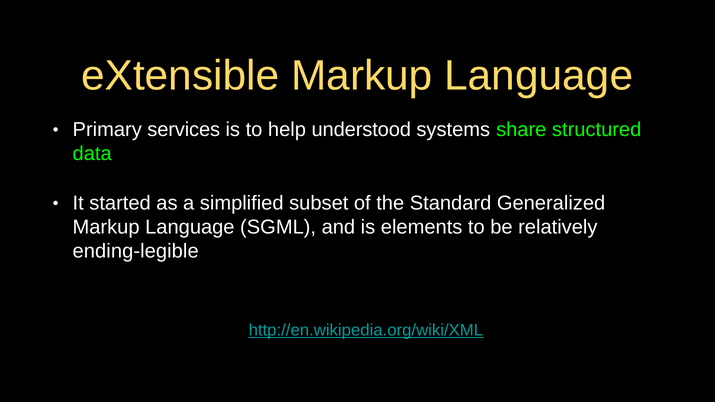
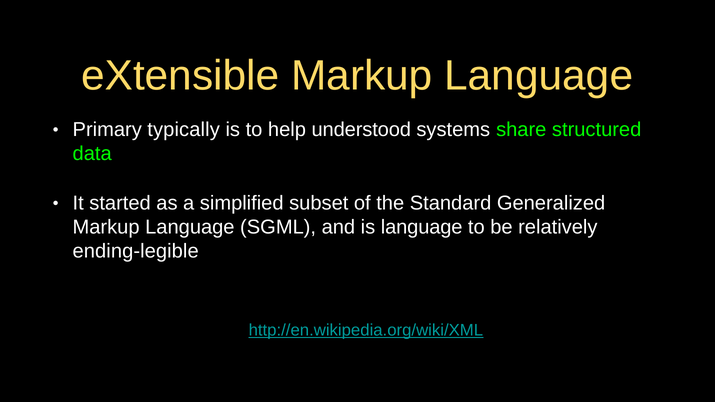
services: services -> typically
is elements: elements -> language
